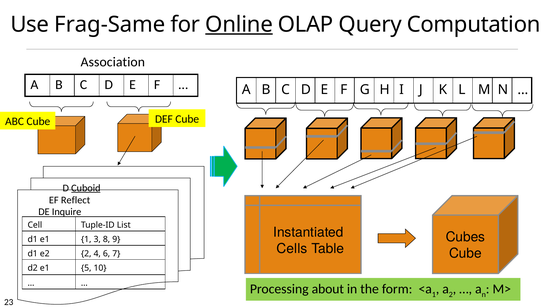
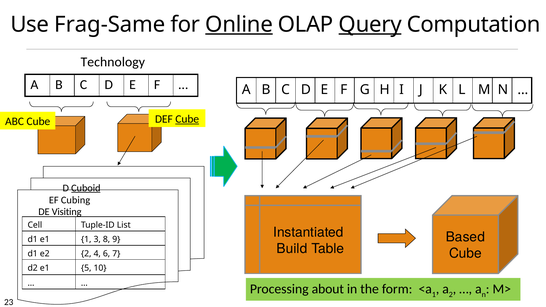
Query underline: none -> present
Association: Association -> Technology
Cube at (187, 119) underline: none -> present
Reflect: Reflect -> Cubing
Inquire: Inquire -> Visiting
Cubes: Cubes -> Based
Cells: Cells -> Build
